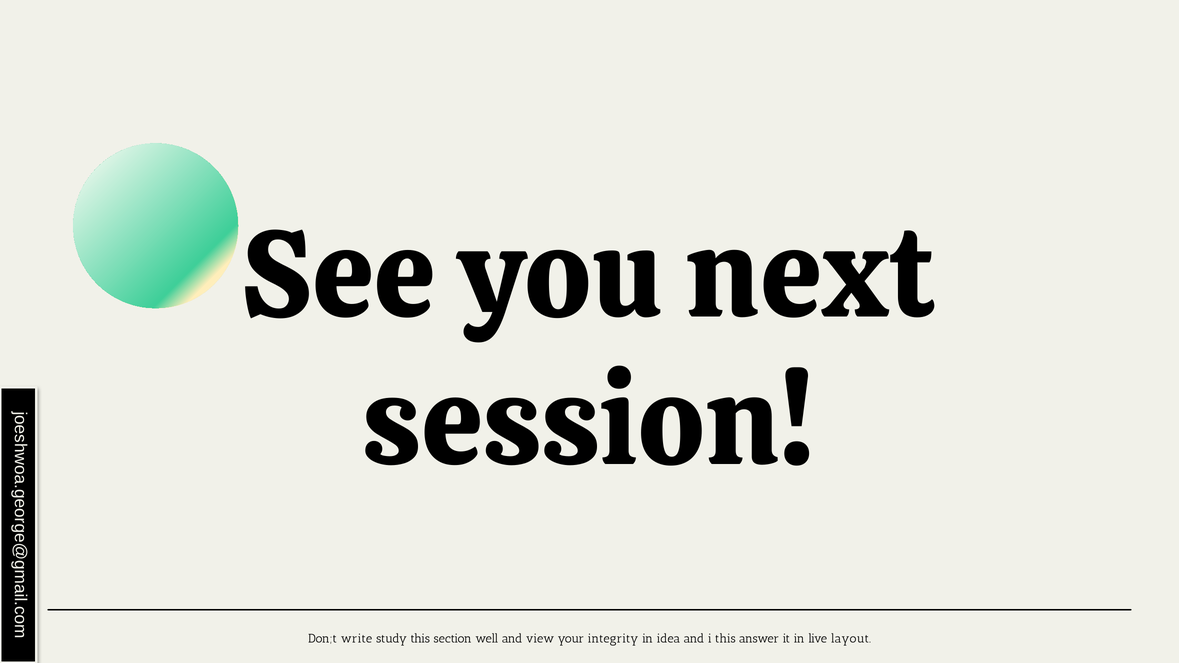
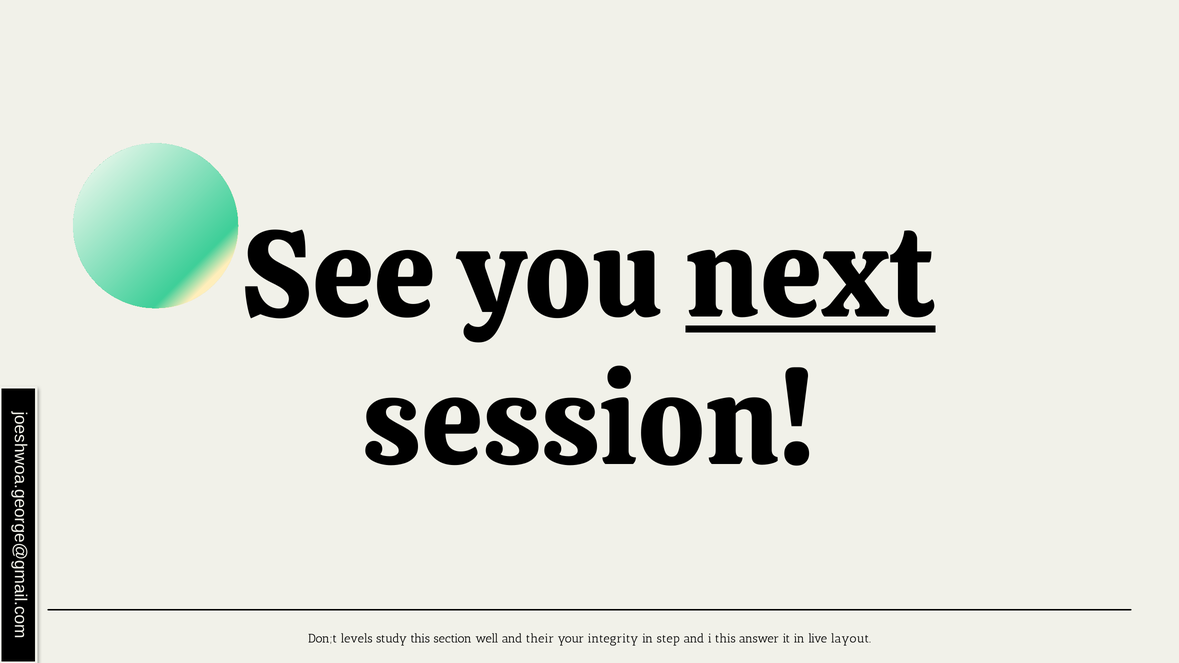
next underline: none -> present
write: write -> levels
view: view -> their
idea: idea -> step
